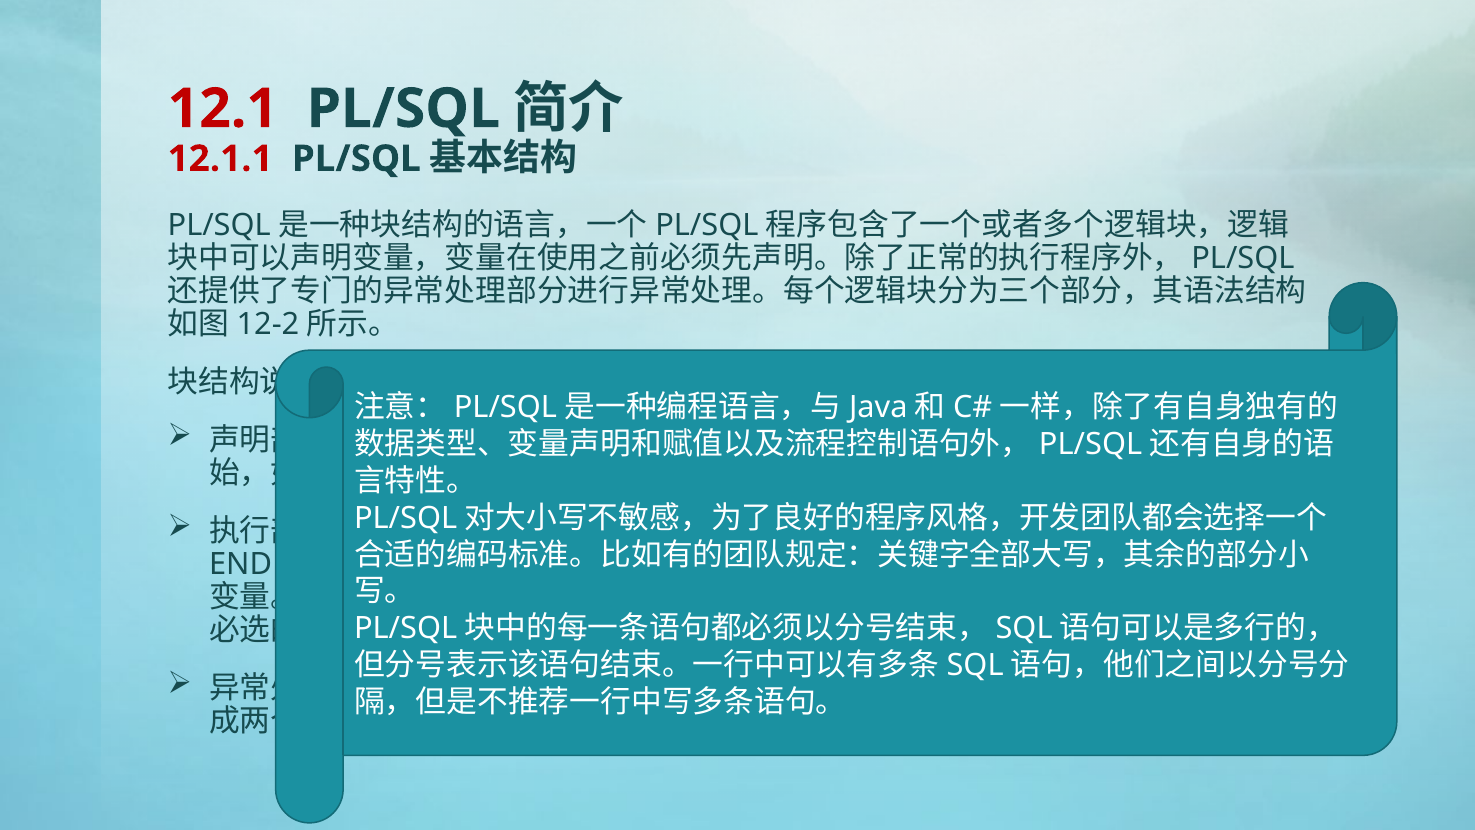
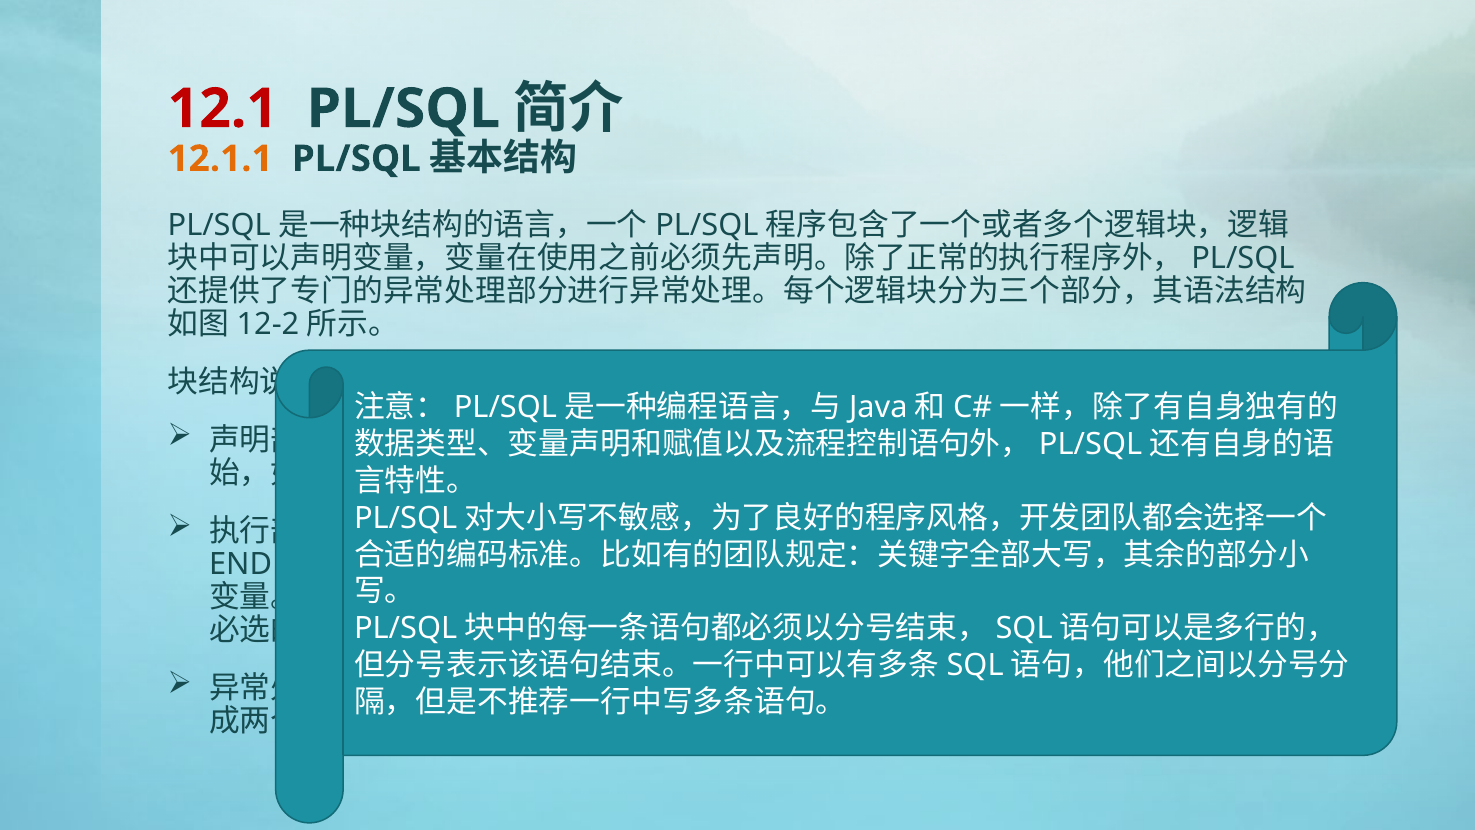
12.1.1 colour: red -> orange
